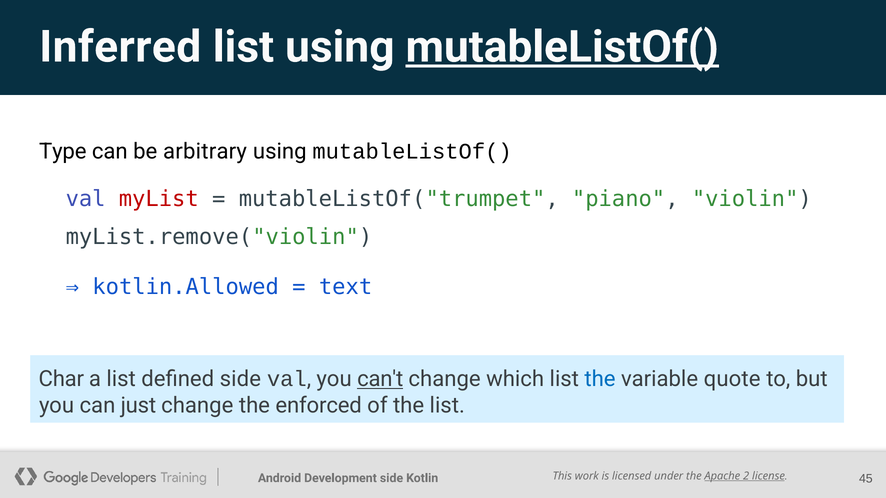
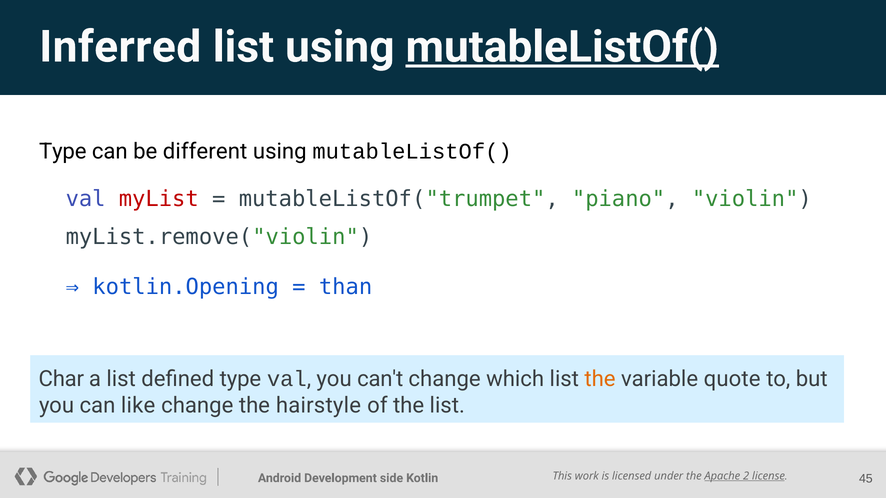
arbitrary: arbitrary -> different
kotlin.Allowed: kotlin.Allowed -> kotlin.Opening
text: text -> than
defined side: side -> type
can't underline: present -> none
the at (600, 379) colour: blue -> orange
just: just -> like
enforced: enforced -> hairstyle
